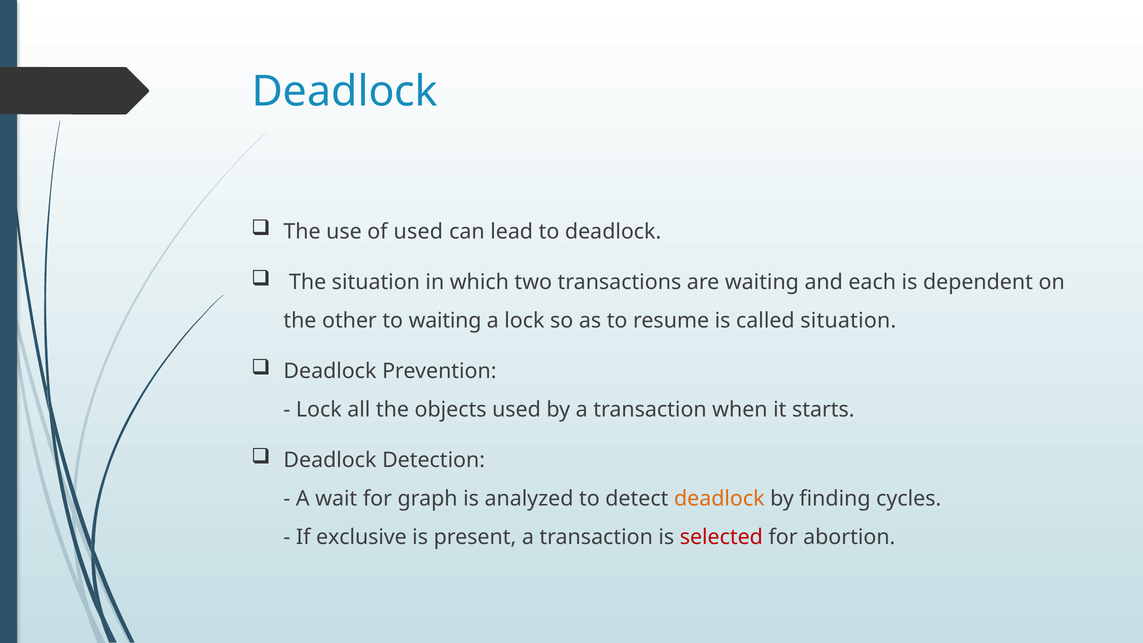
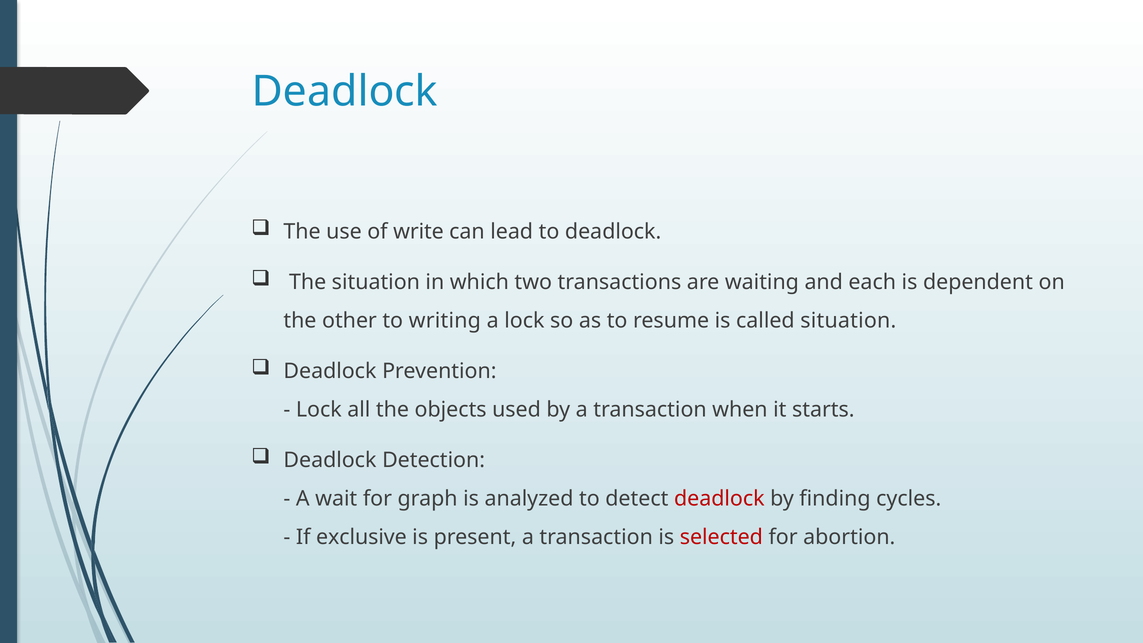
of used: used -> write
to waiting: waiting -> writing
deadlock at (719, 499) colour: orange -> red
